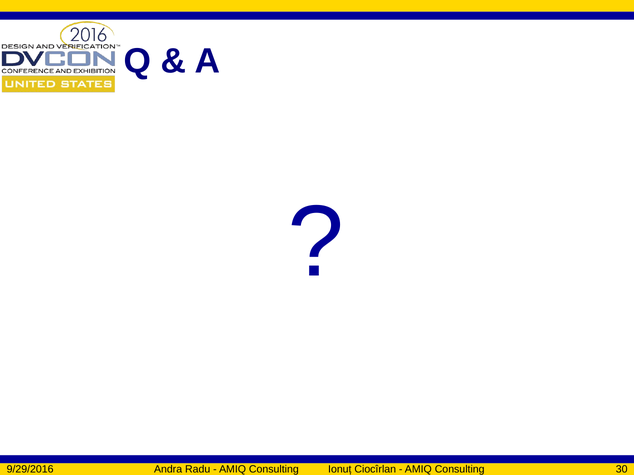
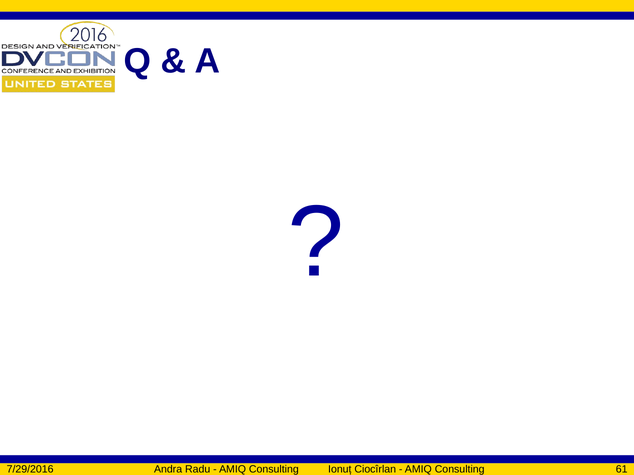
9/29/2016: 9/29/2016 -> 7/29/2016
30: 30 -> 61
